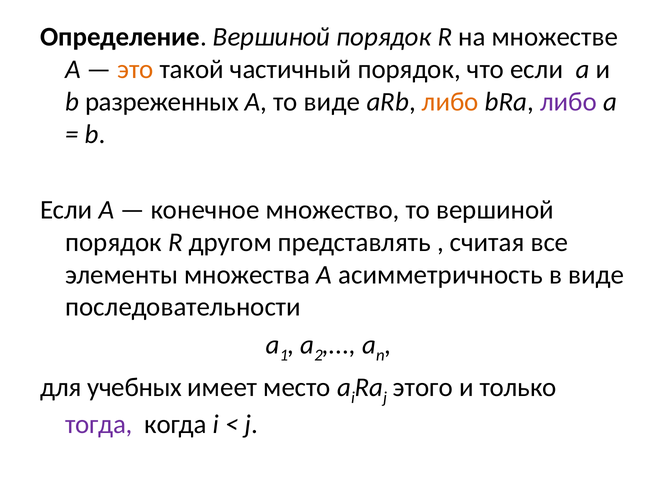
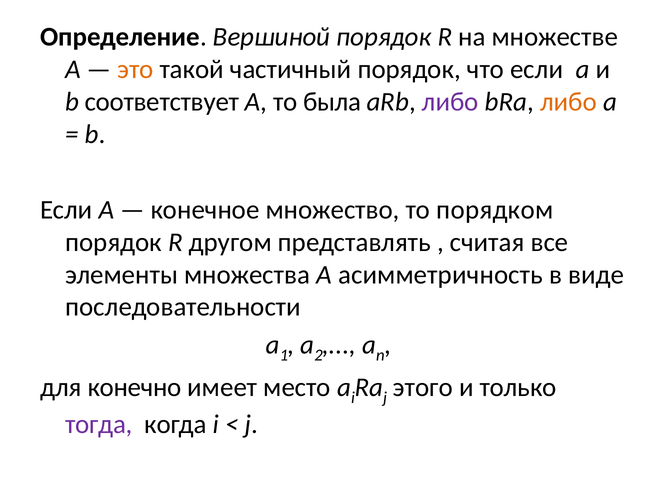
разреженных: разреженных -> соответствует
то виде: виде -> была
либо at (450, 102) colour: orange -> purple
либо at (568, 102) colour: purple -> orange
то вершиной: вершиной -> порядком
учебных: учебных -> конечно
